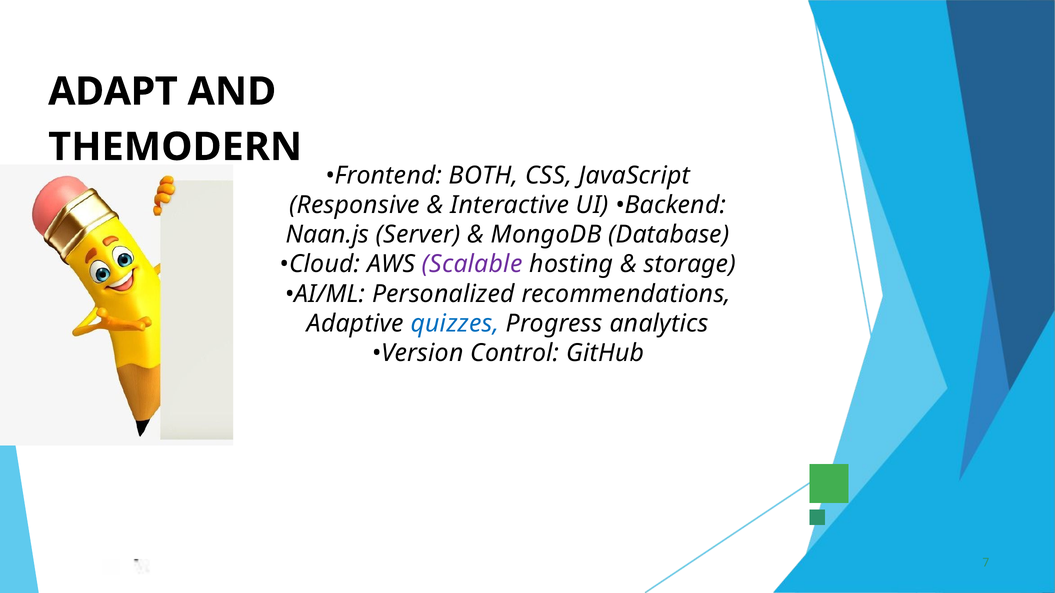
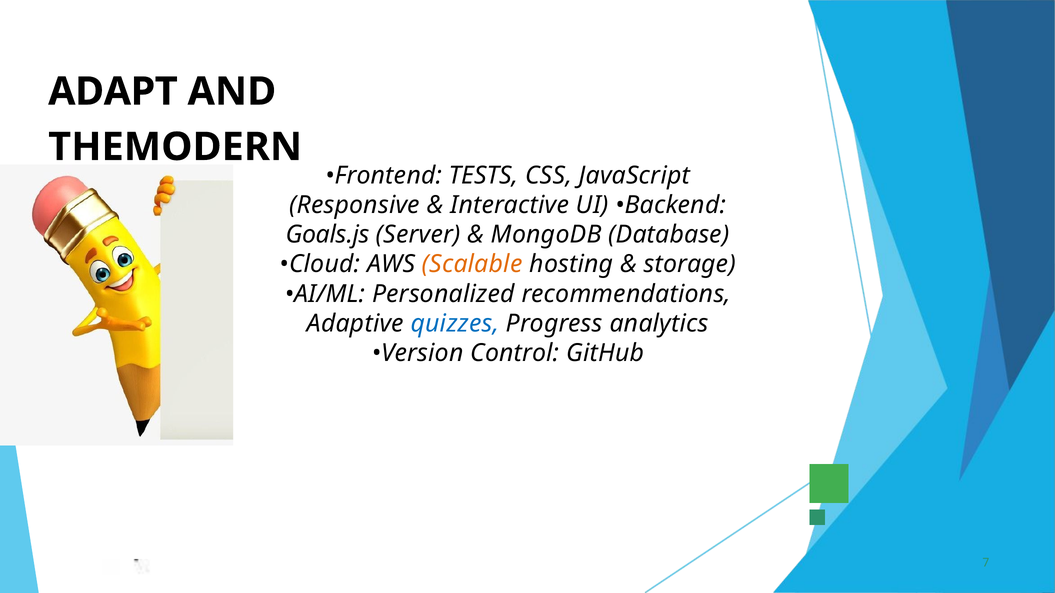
BOTH: BOTH -> TESTS
Naan.js: Naan.js -> Goals.js
Scalable colour: purple -> orange
